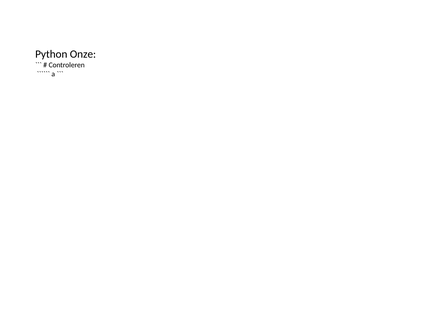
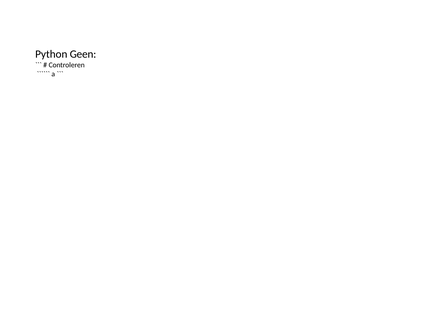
Onze: Onze -> Geen
